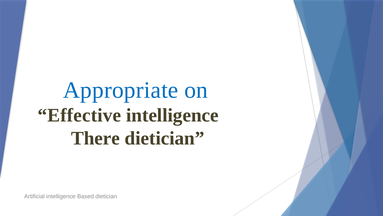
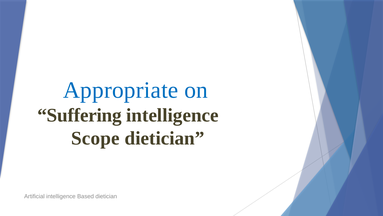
Effective: Effective -> Suffering
There: There -> Scope
